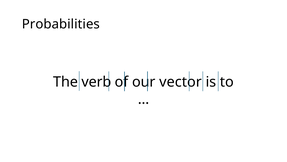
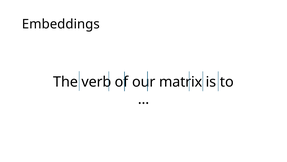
Probabilities: Probabilities -> Embeddings
vector: vector -> matrix
